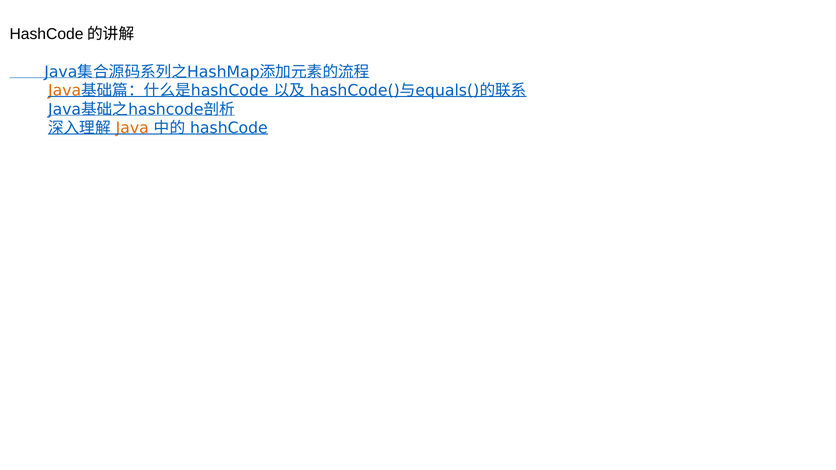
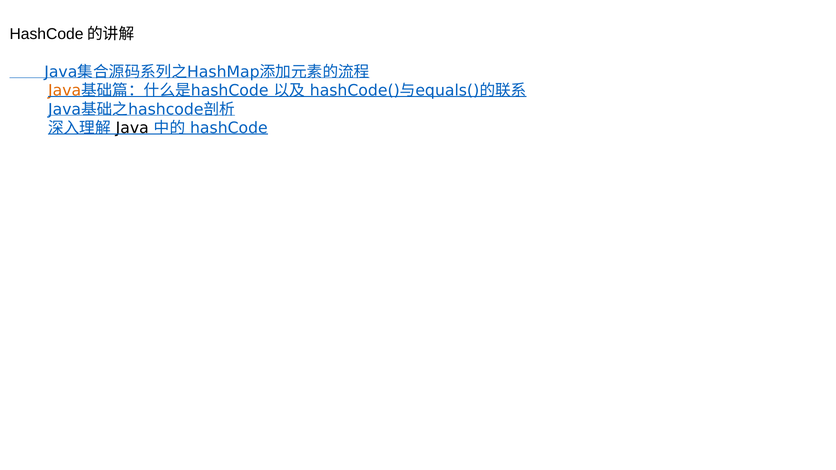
Java at (132, 128) colour: orange -> black
